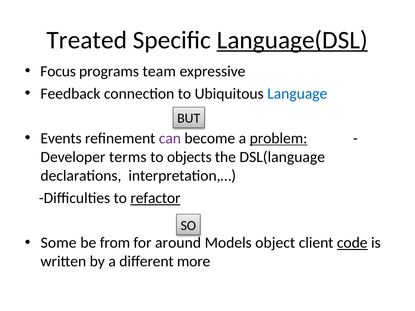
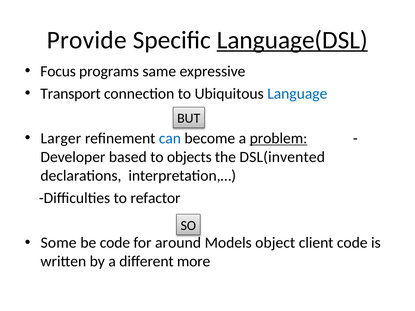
Treated: Treated -> Provide
team: team -> same
Feedback: Feedback -> Transport
Events: Events -> Larger
can colour: purple -> blue
terms: terms -> based
DSL(language: DSL(language -> DSL(invented
refactor underline: present -> none
be from: from -> code
code at (352, 243) underline: present -> none
